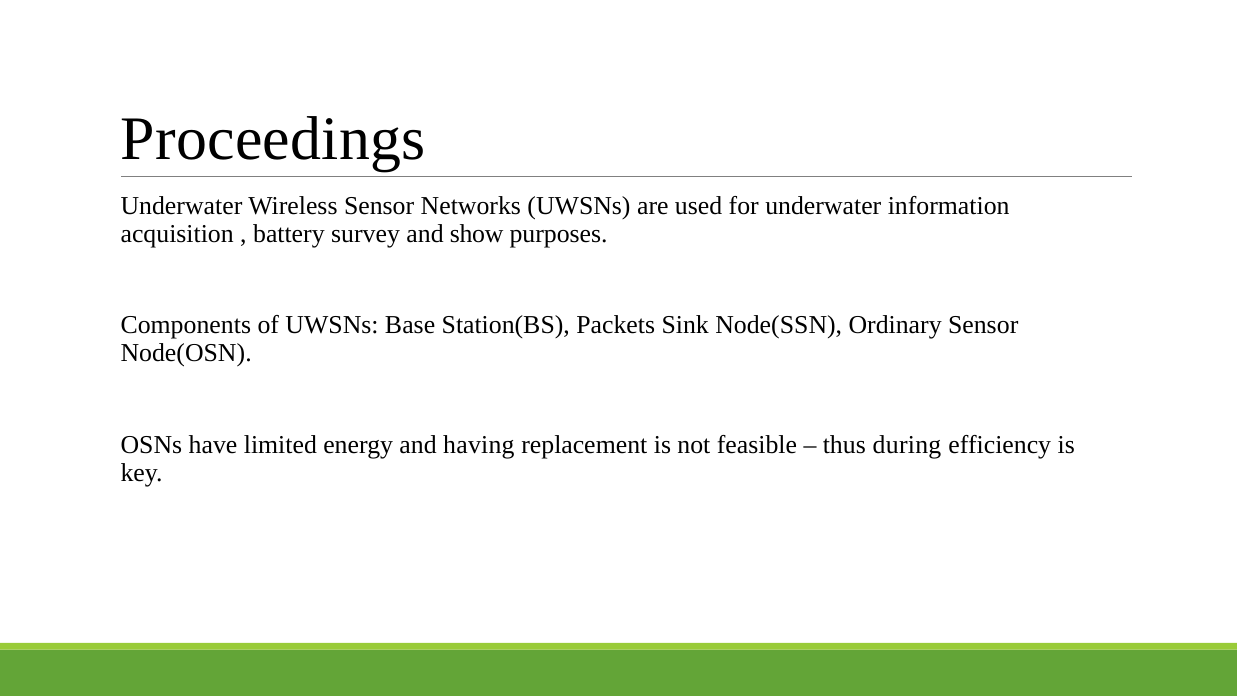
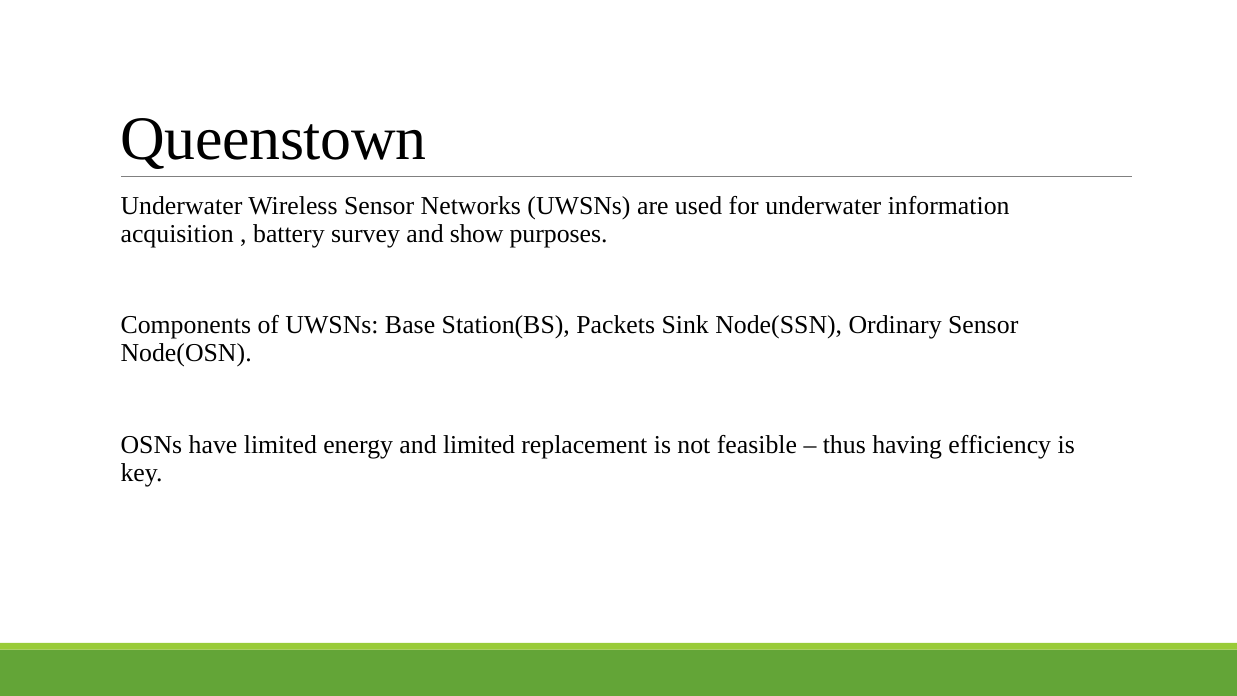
Proceedings: Proceedings -> Queenstown
and having: having -> limited
during: during -> having
